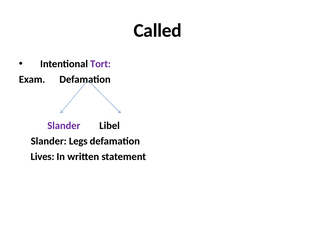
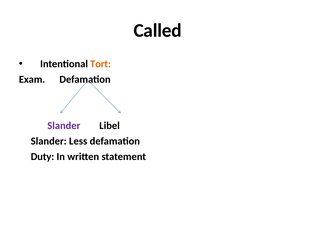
Tort colour: purple -> orange
Legs: Legs -> Less
Lives: Lives -> Duty
